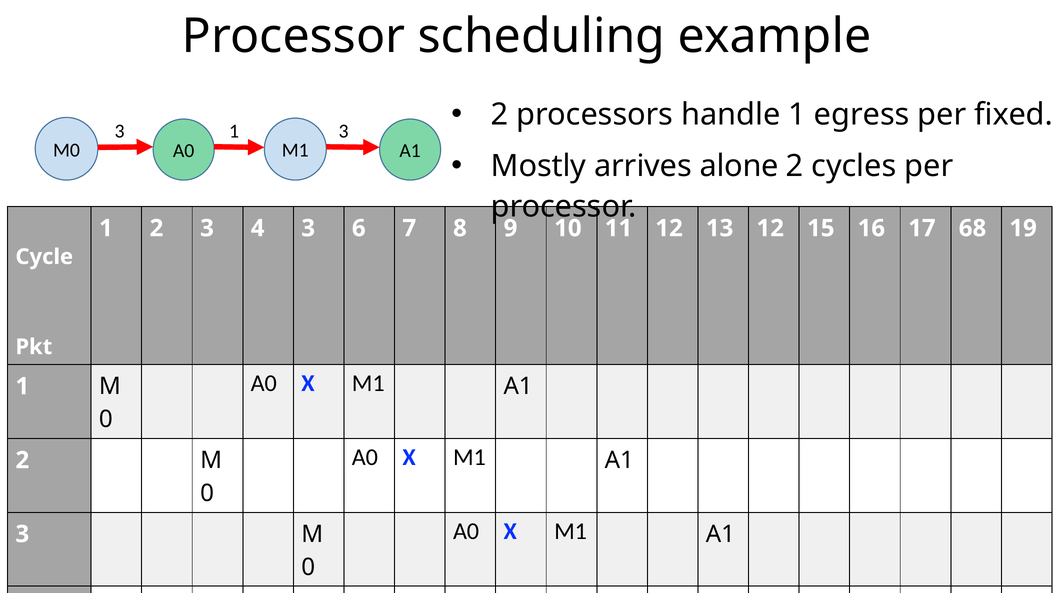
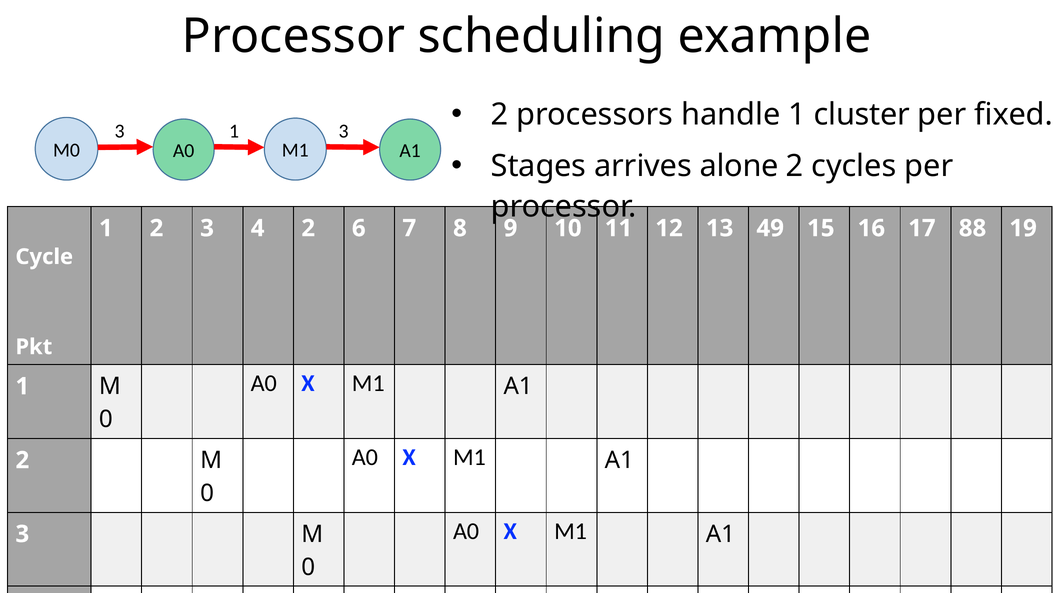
egress: egress -> cluster
Mostly: Mostly -> Stages
4 3: 3 -> 2
13 12: 12 -> 49
68: 68 -> 88
